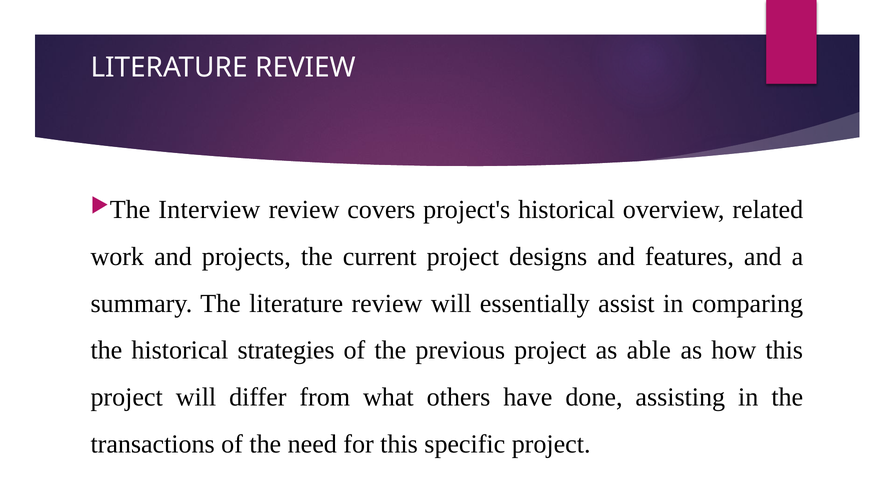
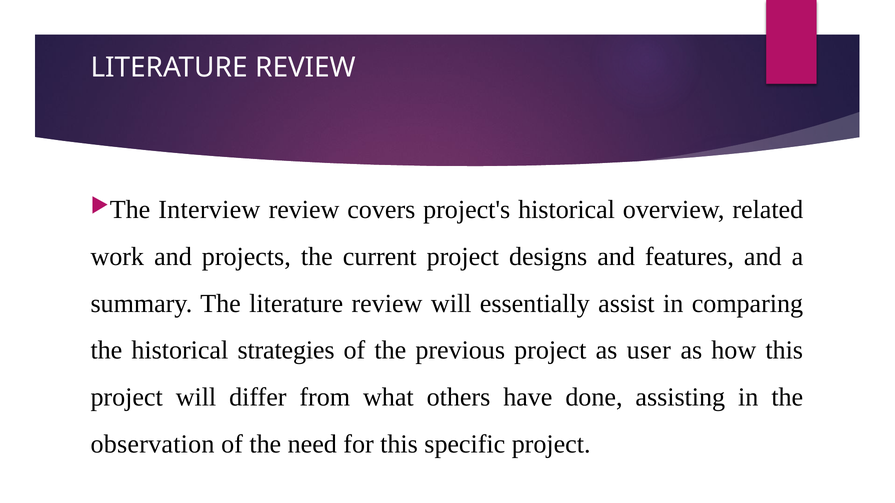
able: able -> user
transactions: transactions -> observation
